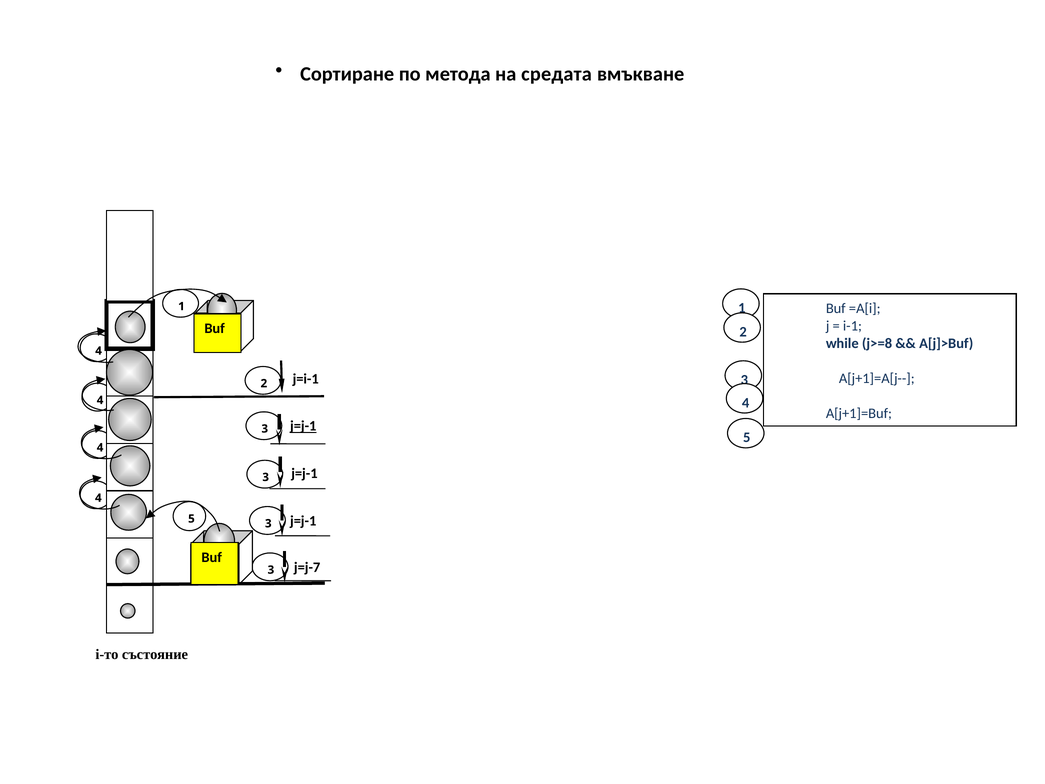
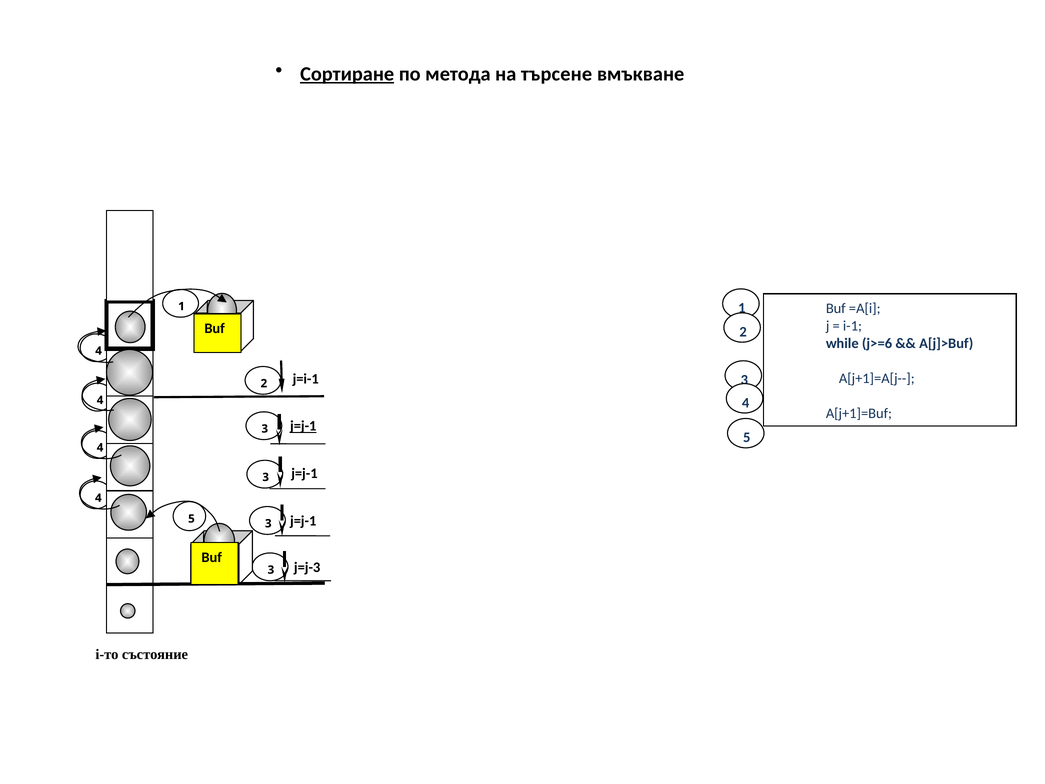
Сортиране underline: none -> present
средата: средата -> търсене
j>=8: j>=8 -> j>=6
j=j-7: j=j-7 -> j=j-3
